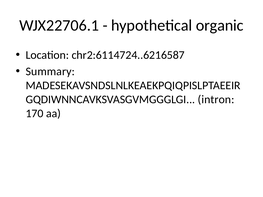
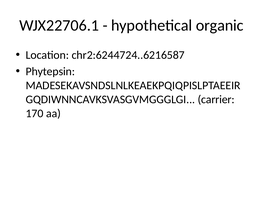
chr2:6114724..6216587: chr2:6114724..6216587 -> chr2:6244724..6216587
Summary: Summary -> Phytepsin
intron: intron -> carrier
